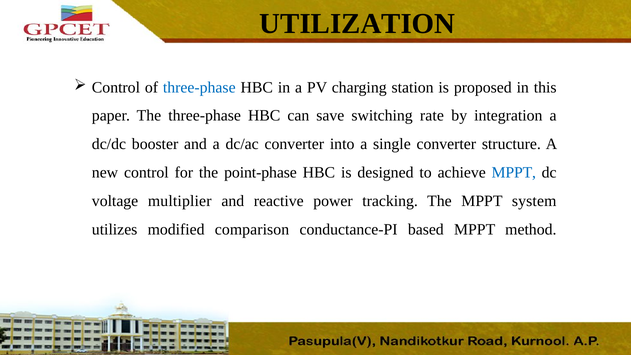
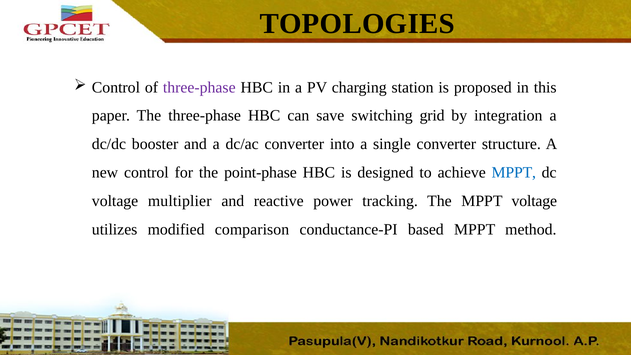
UTILIZATION: UTILIZATION -> TOPOLOGIES
three-phase at (199, 87) colour: blue -> purple
rate: rate -> grid
MPPT system: system -> voltage
